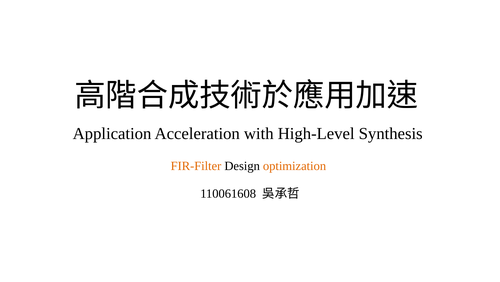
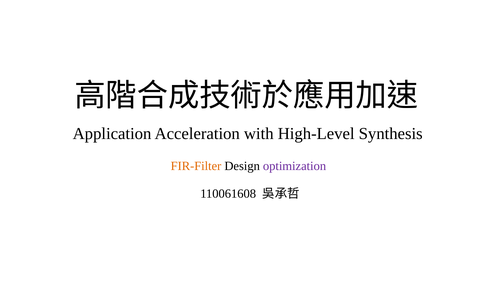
optimization colour: orange -> purple
